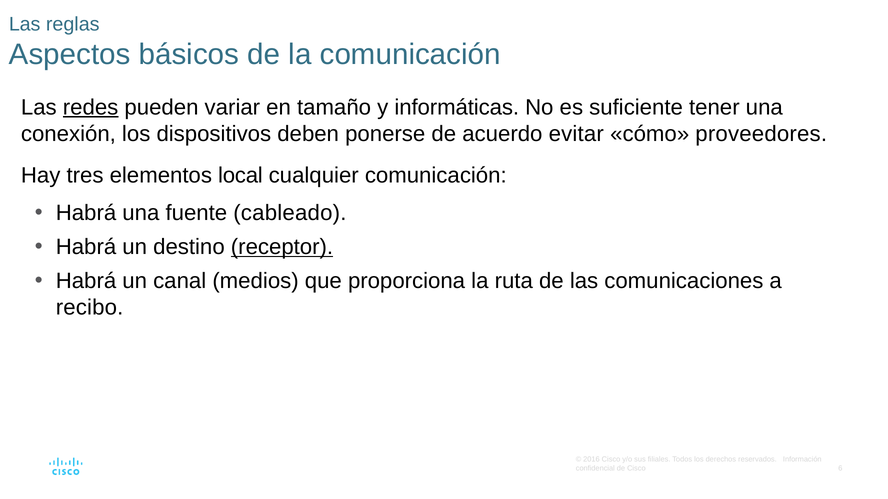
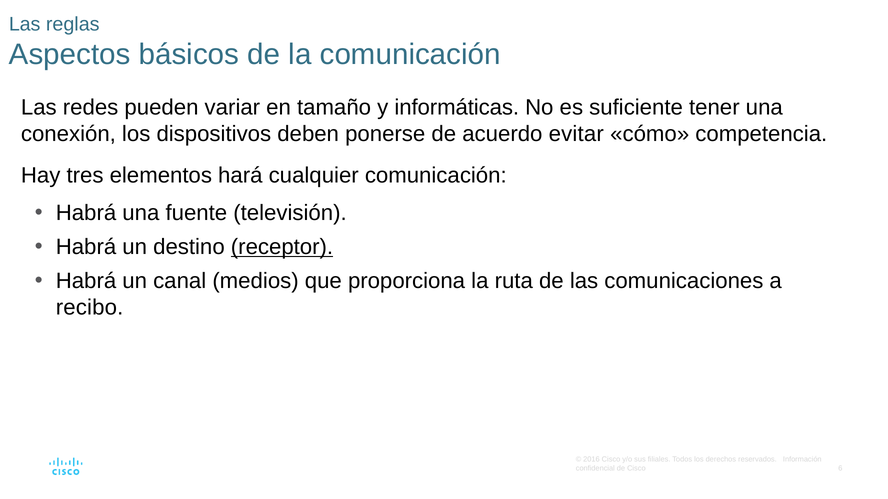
redes underline: present -> none
proveedores: proveedores -> competencia
local: local -> hará
cableado: cableado -> televisión
